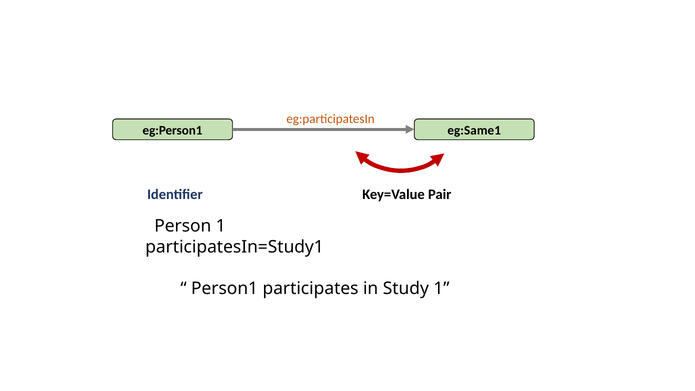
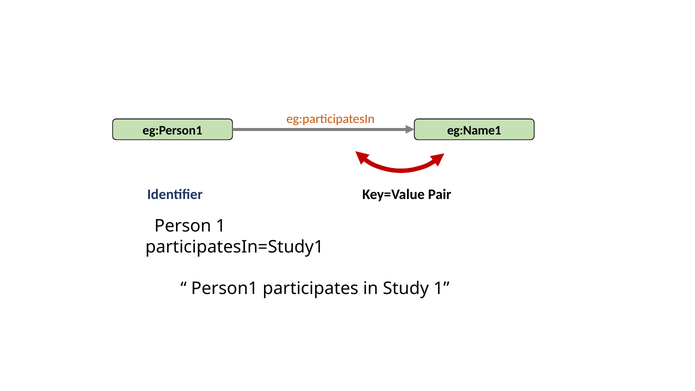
eg:Same1: eg:Same1 -> eg:Name1
